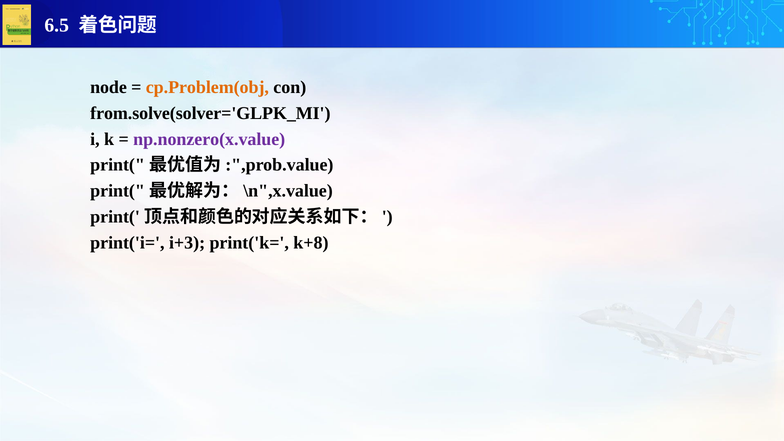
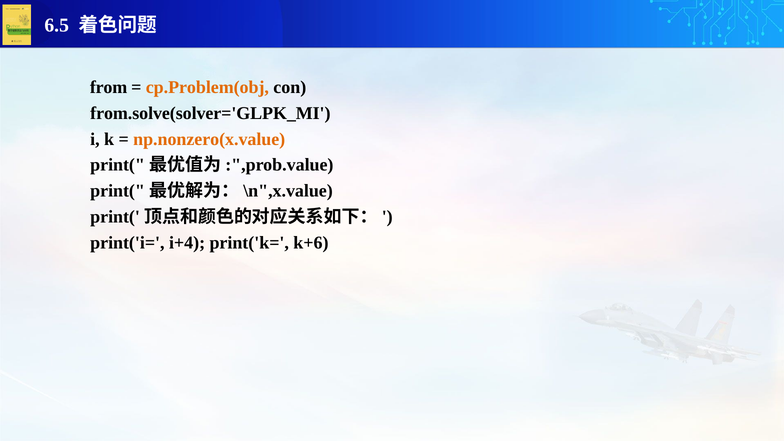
node: node -> from
np.nonzero(x.value colour: purple -> orange
i+3: i+3 -> i+4
k+8: k+8 -> k+6
